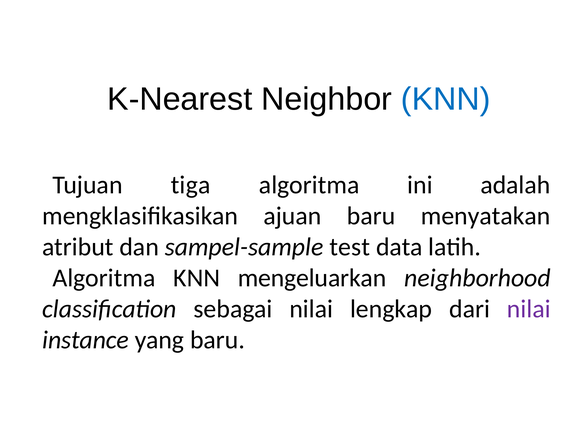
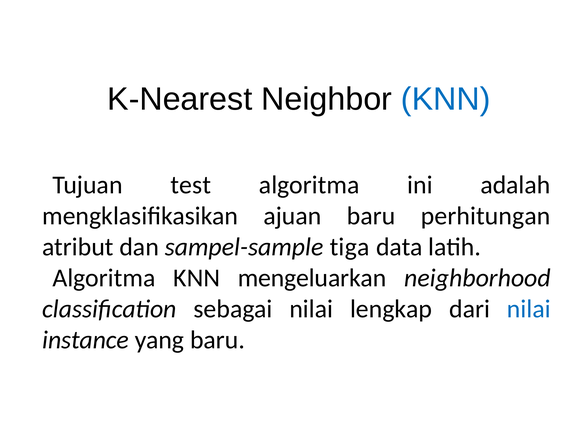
tiga: tiga -> test
menyatakan: menyatakan -> perhitungan
test: test -> tiga
nilai at (529, 309) colour: purple -> blue
